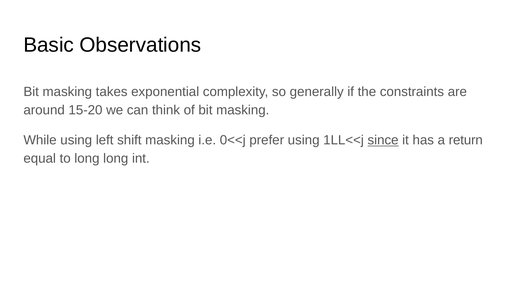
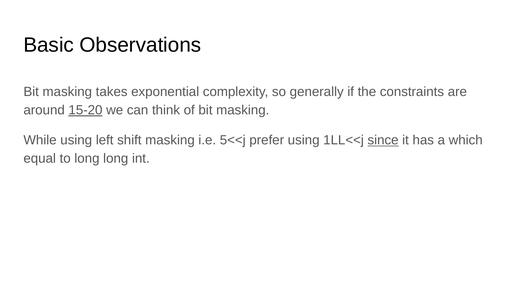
15-20 underline: none -> present
0<<j: 0<<j -> 5<<j
return: return -> which
